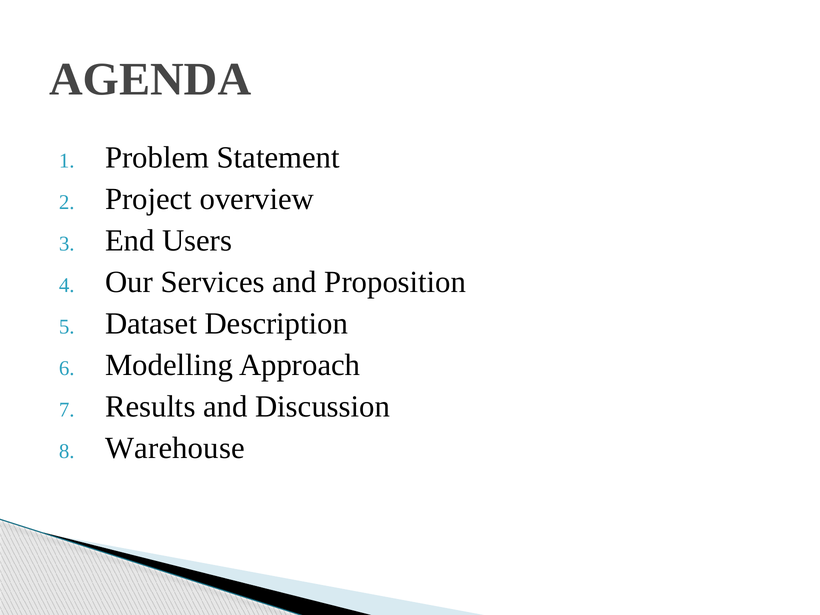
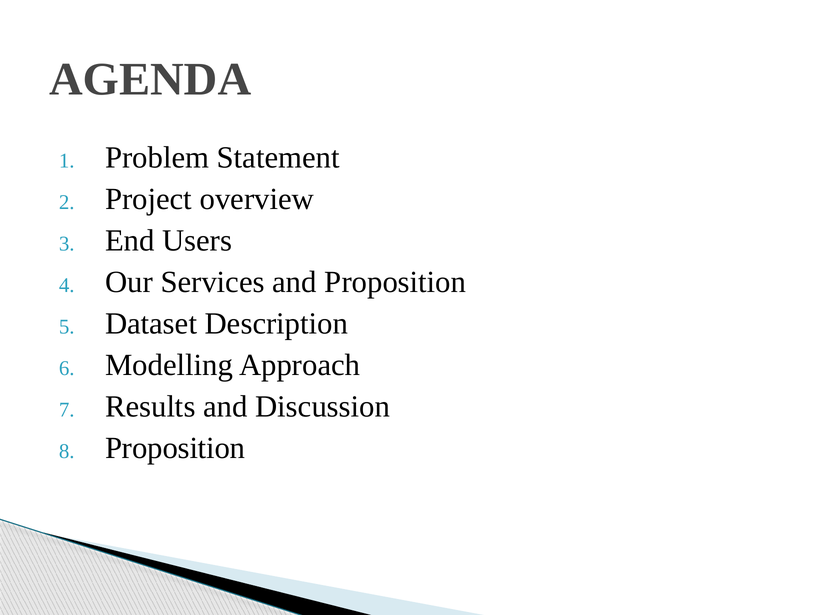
Warehouse at (175, 448): Warehouse -> Proposition
